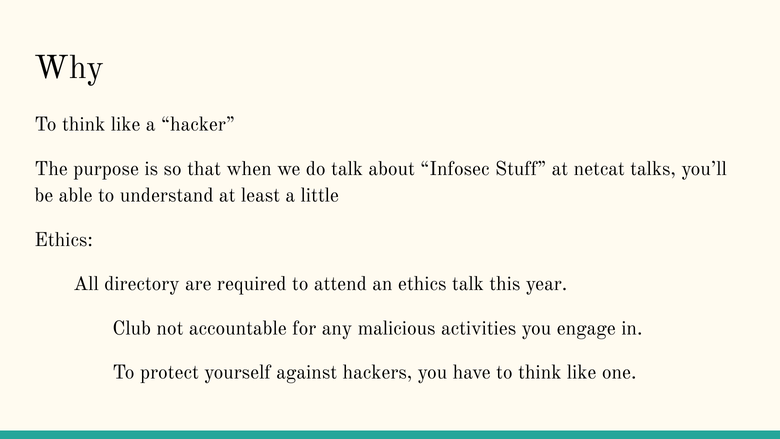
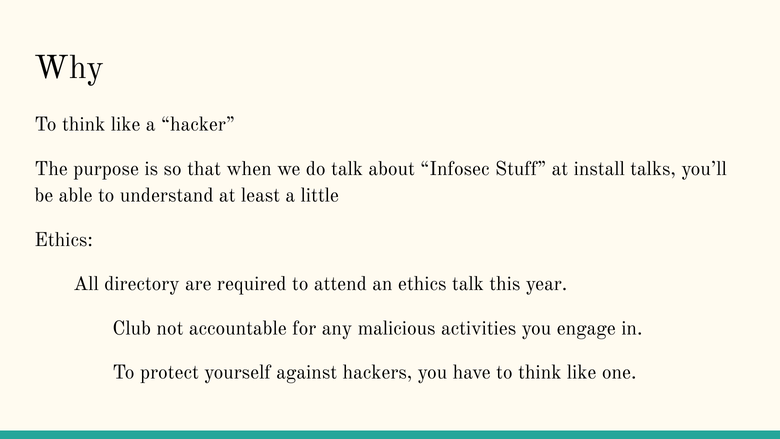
netcat: netcat -> install
